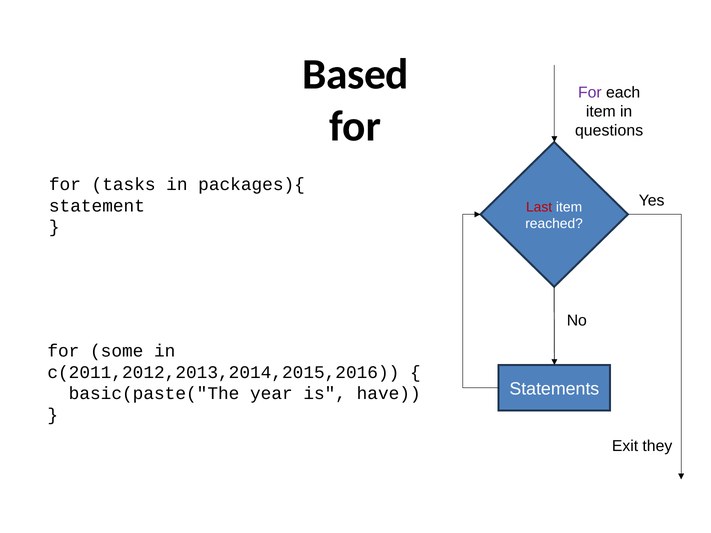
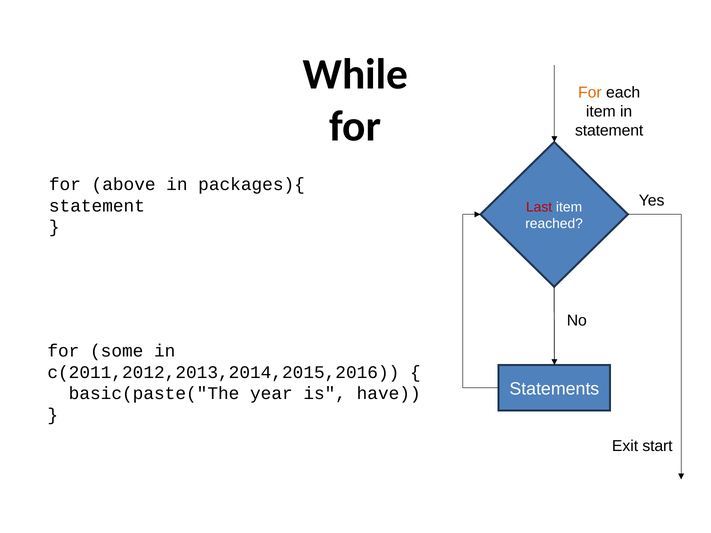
Based: Based -> While
For at (590, 93) colour: purple -> orange
questions at (609, 130): questions -> statement
tasks: tasks -> above
they: they -> start
